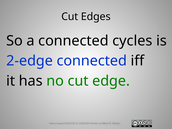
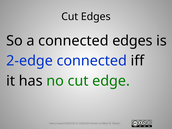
connected cycles: cycles -> edges
